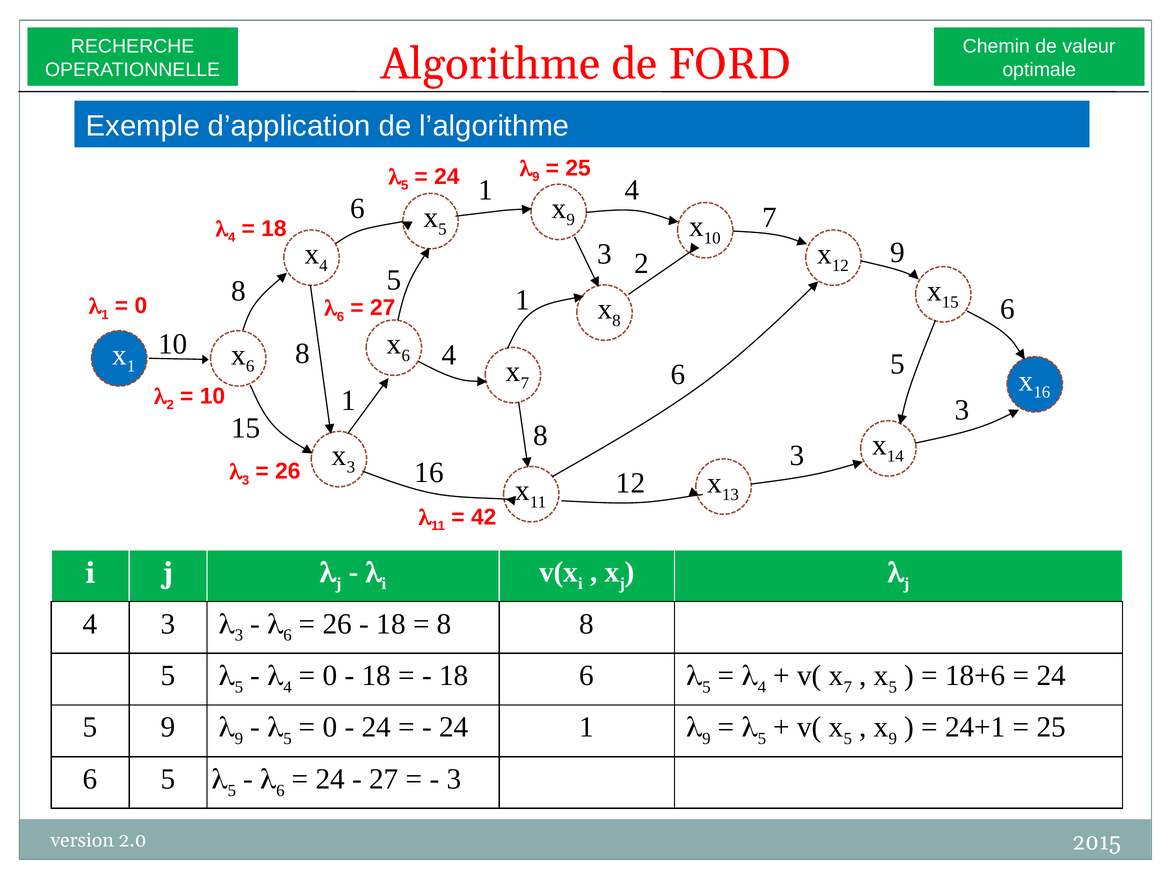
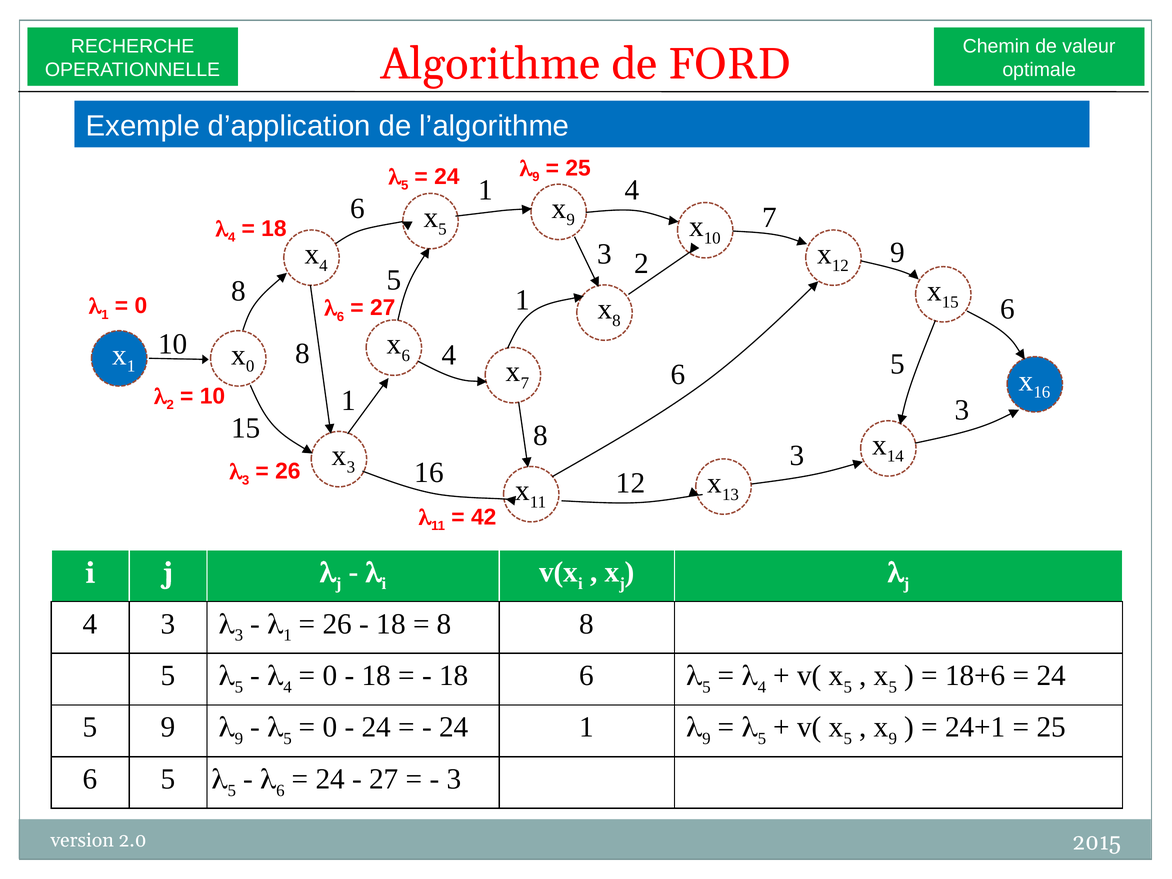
6 at (250, 366): 6 -> 0
6 at (288, 635): 6 -> 1
7 at (848, 687): 7 -> 5
